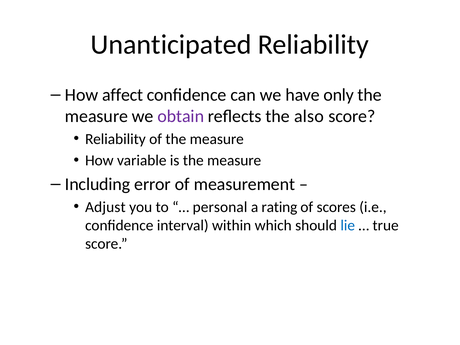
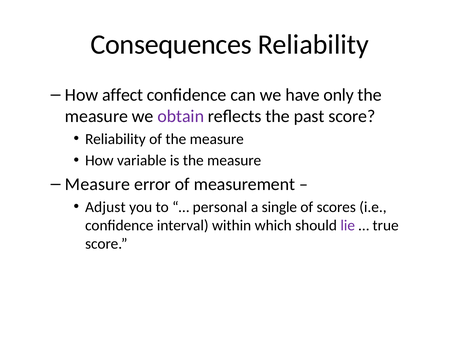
Unanticipated: Unanticipated -> Consequences
also: also -> past
Including at (98, 184): Including -> Measure
rating: rating -> single
lie colour: blue -> purple
